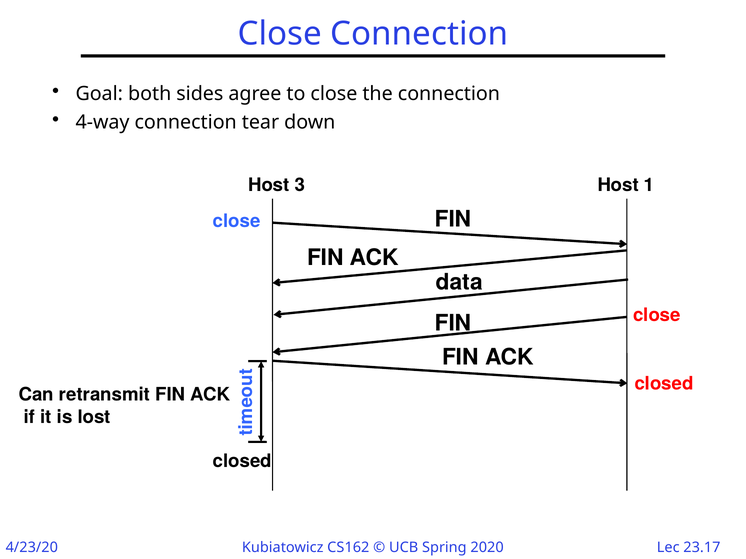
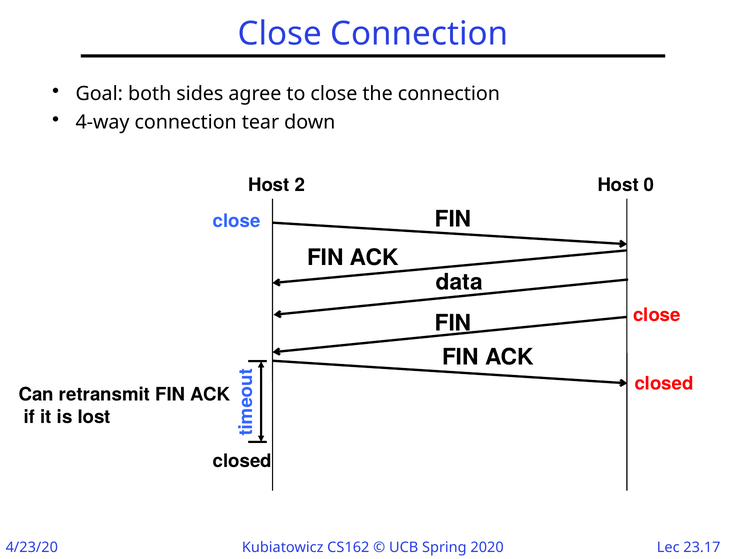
3: 3 -> 2
1: 1 -> 0
